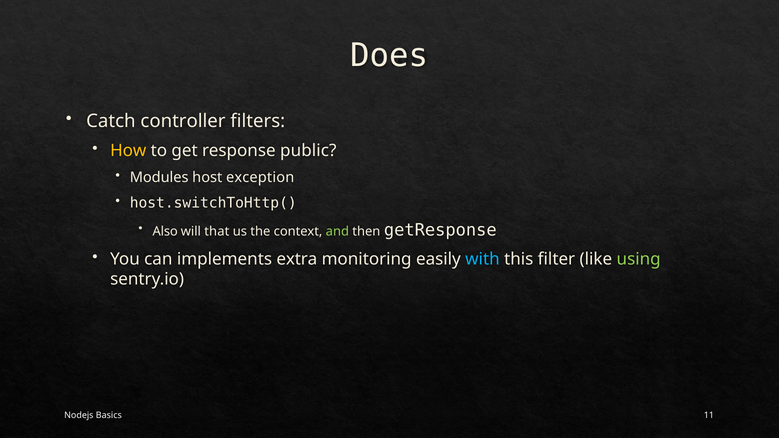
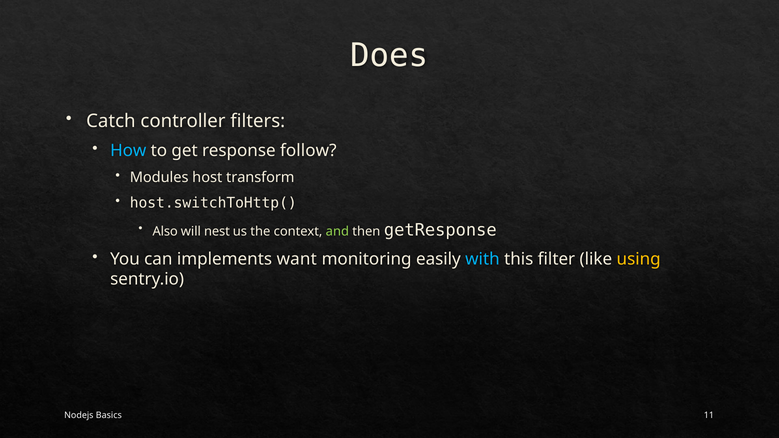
How colour: yellow -> light blue
public: public -> follow
exception: exception -> transform
that: that -> nest
extra: extra -> want
using colour: light green -> yellow
